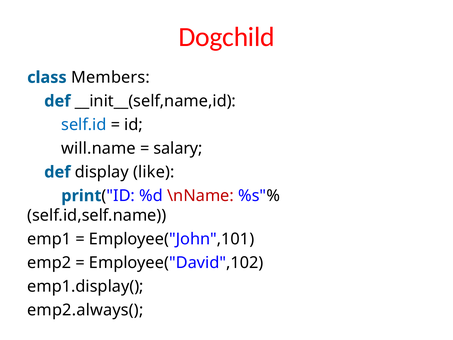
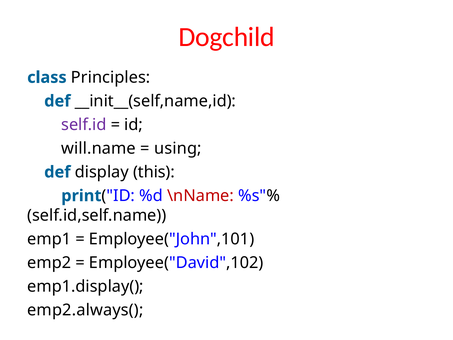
Members: Members -> Principles
self.id colour: blue -> purple
salary: salary -> using
like: like -> this
